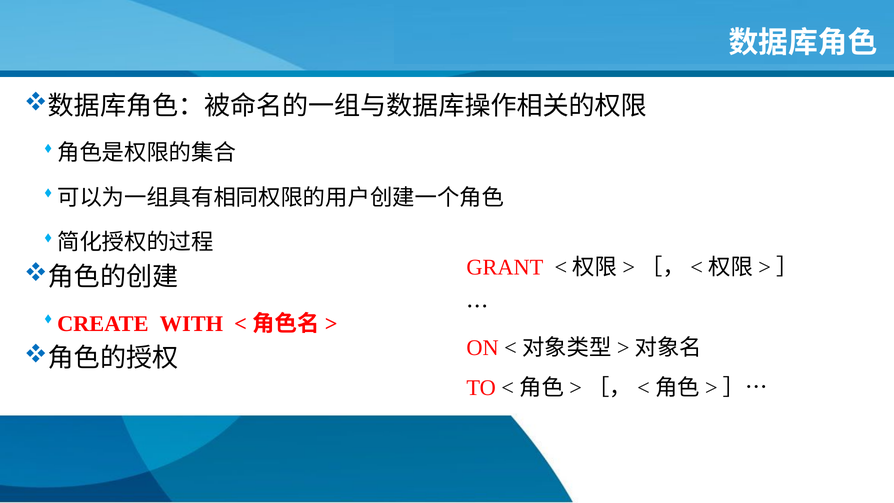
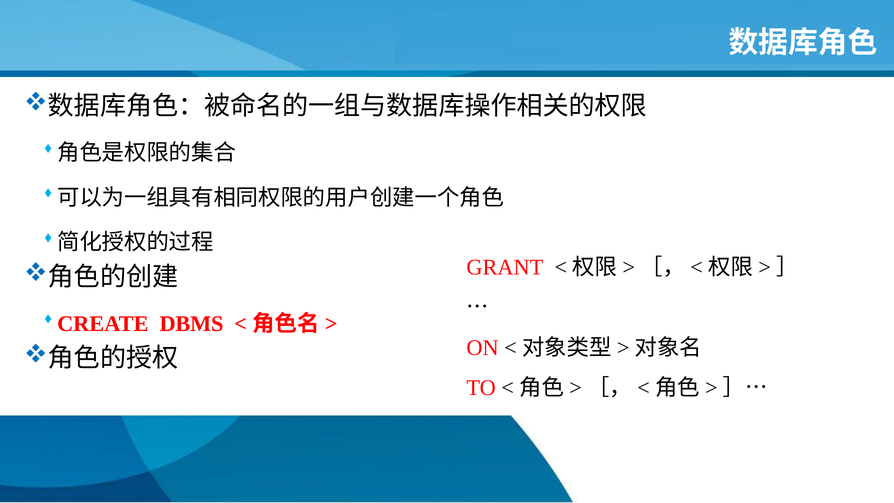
WITH: WITH -> DBMS
